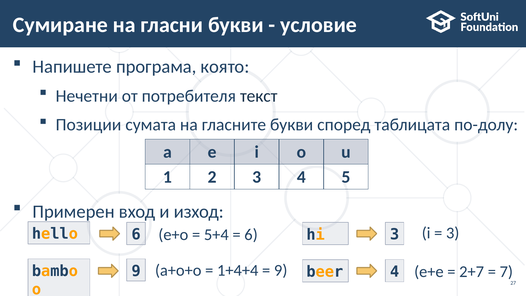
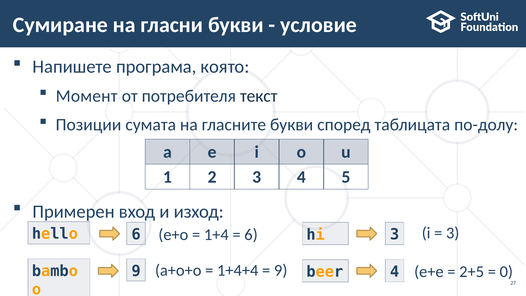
Нечетни: Нечетни -> Момент
5+4: 5+4 -> 1+4
2+7: 2+7 -> 2+5
7: 7 -> 0
